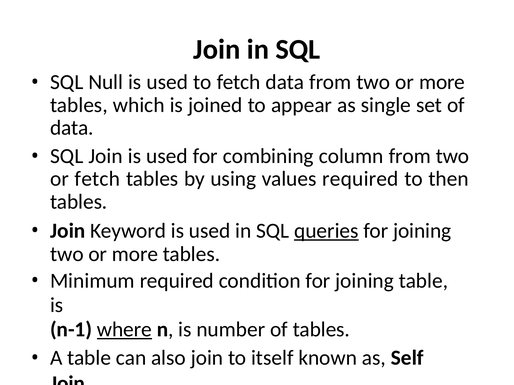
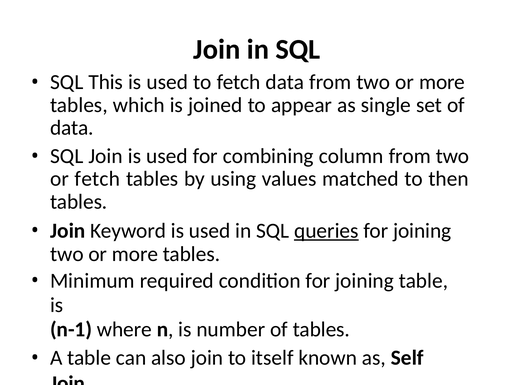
Null: Null -> This
values required: required -> matched
where underline: present -> none
